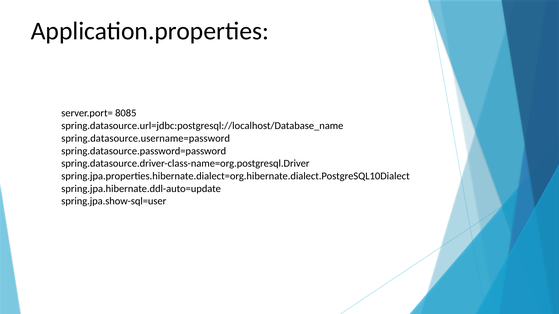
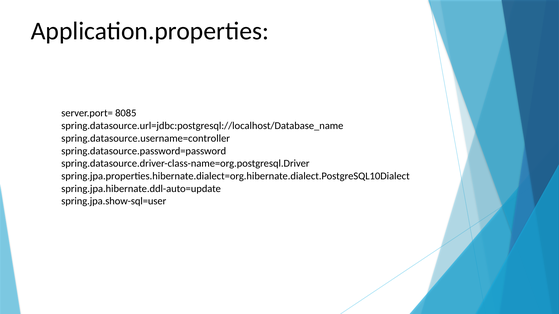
spring.datasource.username=password: spring.datasource.username=password -> spring.datasource.username=controller
